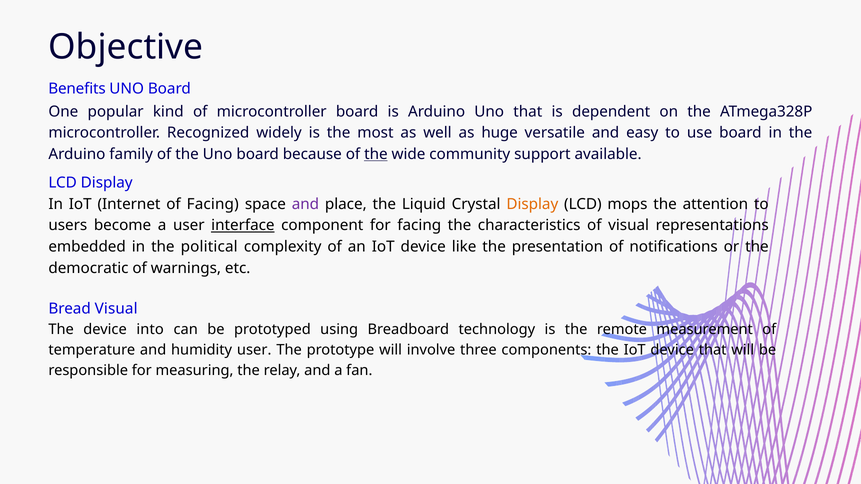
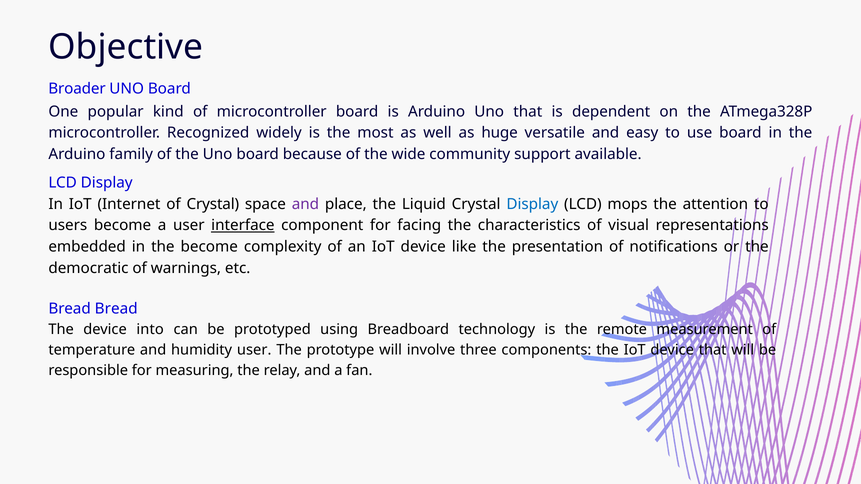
Benefits: Benefits -> Broader
the at (376, 154) underline: present -> none
of Facing: Facing -> Crystal
Display at (532, 204) colour: orange -> blue
the political: political -> become
Bread Visual: Visual -> Bread
